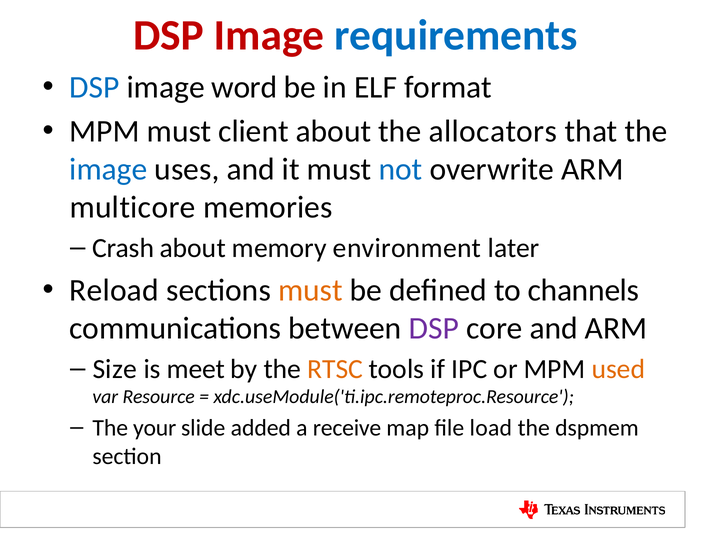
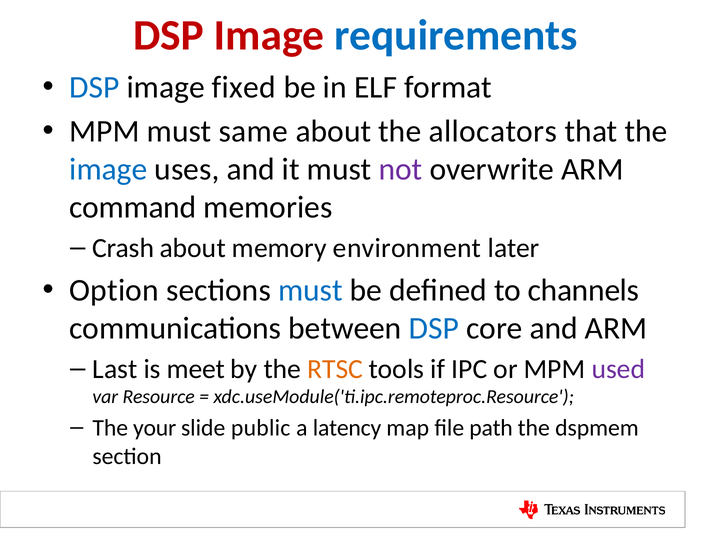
word: word -> fixed
client: client -> same
not colour: blue -> purple
multicore: multicore -> command
Reload: Reload -> Option
must at (310, 290) colour: orange -> blue
DSP at (434, 328) colour: purple -> blue
Size: Size -> Last
used colour: orange -> purple
added: added -> public
receive: receive -> latency
load: load -> path
